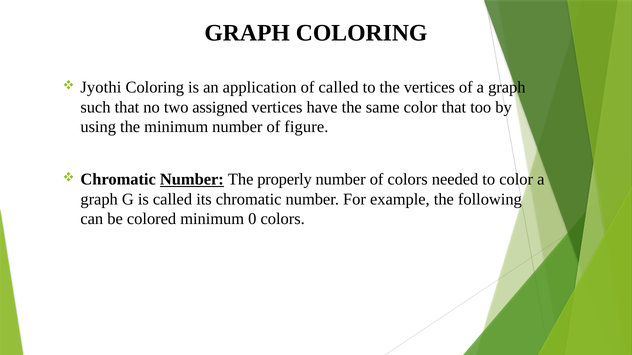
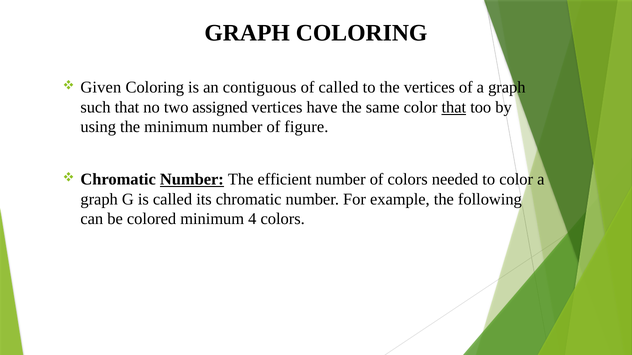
Jyothi: Jyothi -> Given
application: application -> contiguous
that at (454, 107) underline: none -> present
properly: properly -> efficient
0: 0 -> 4
